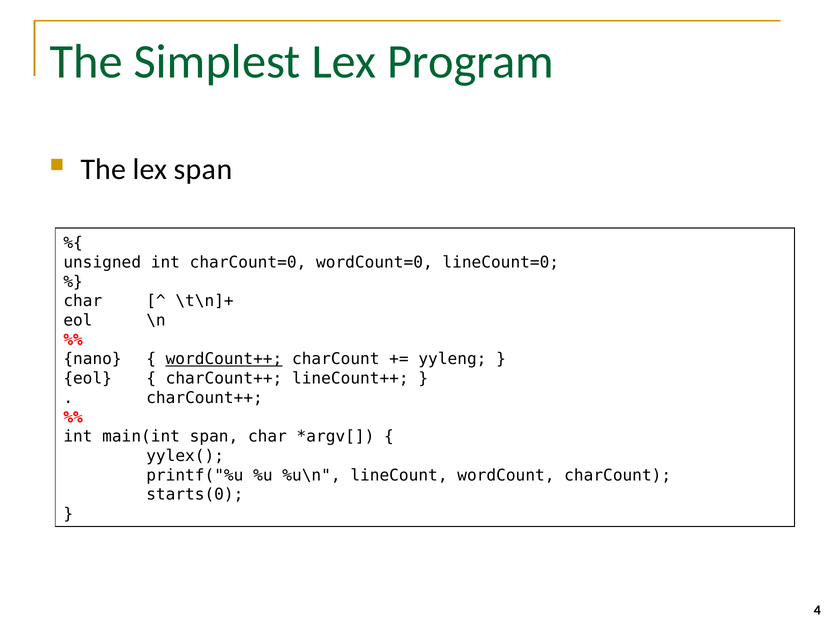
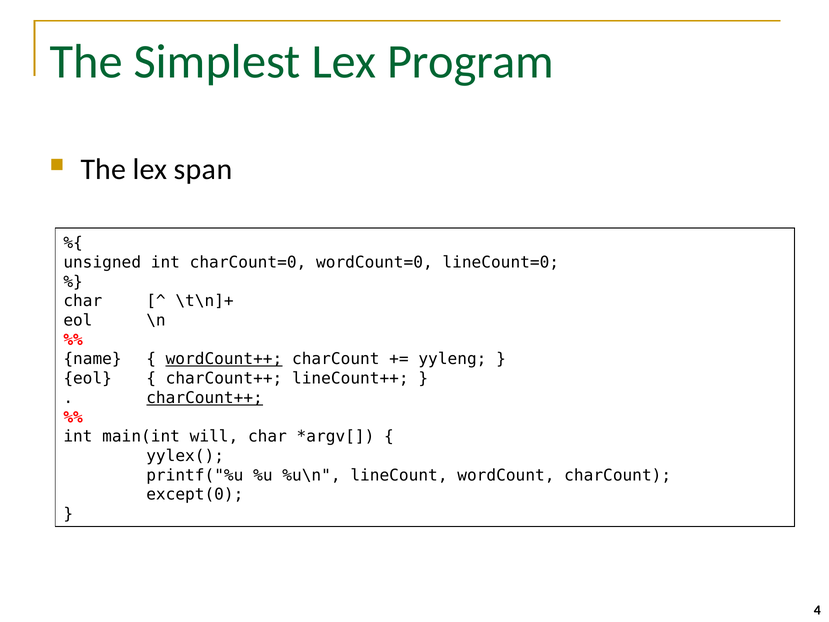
nano: nano -> name
charCount++ at (205, 398) underline: none -> present
main(int span: span -> will
starts(0: starts(0 -> except(0
